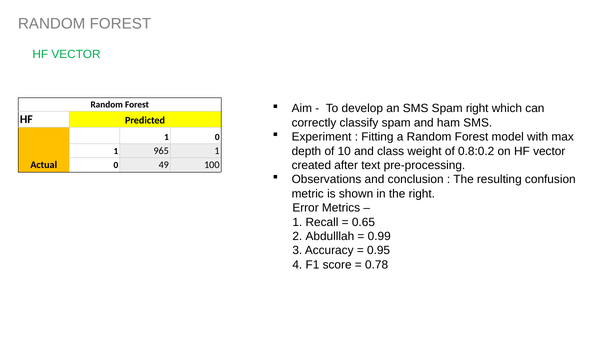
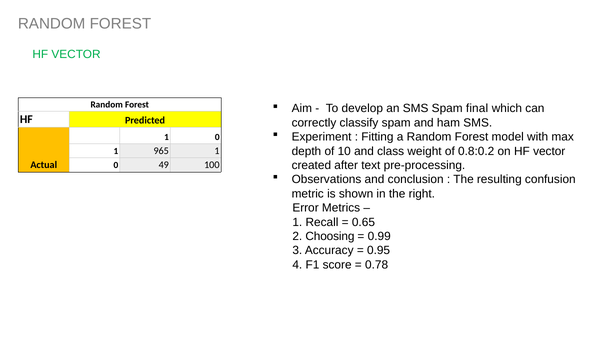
Spam right: right -> final
Abdulllah: Abdulllah -> Choosing
